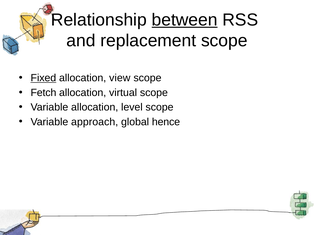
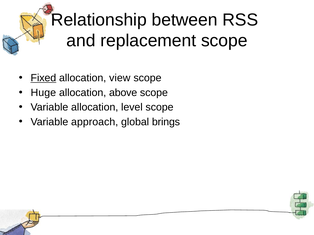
between underline: present -> none
Fetch: Fetch -> Huge
virtual: virtual -> above
hence: hence -> brings
